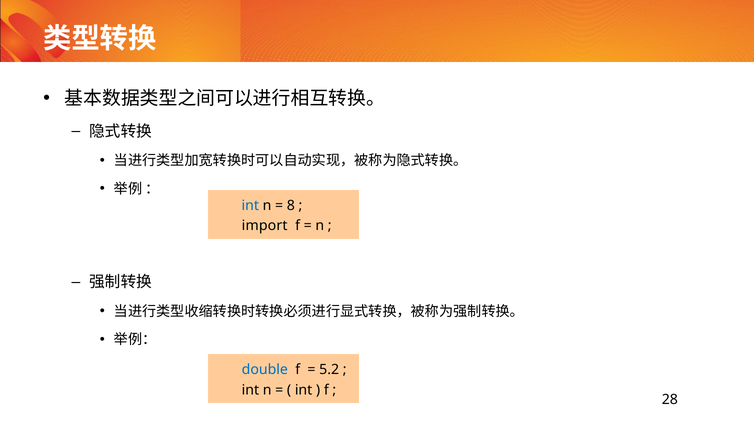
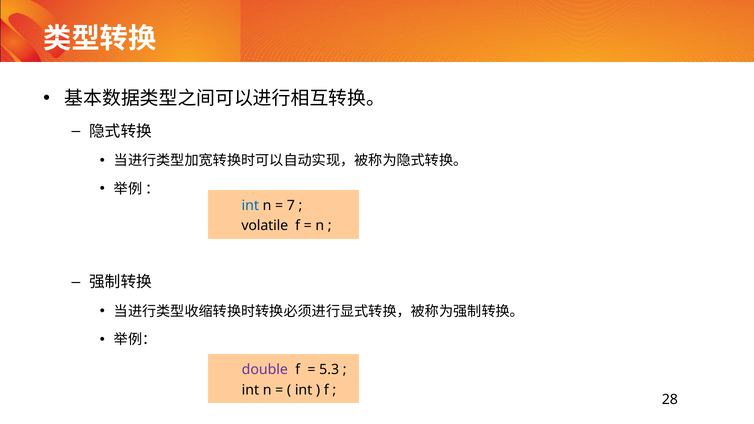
8: 8 -> 7
import: import -> volatile
double colour: blue -> purple
5.2: 5.2 -> 5.3
